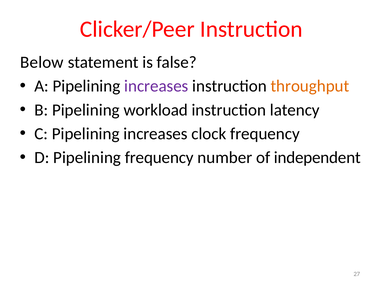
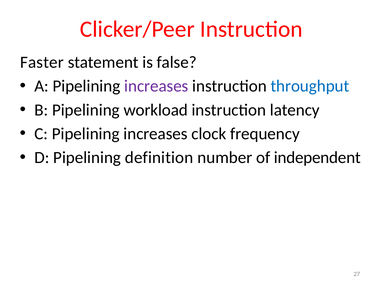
Below: Below -> Faster
throughput colour: orange -> blue
Pipelining frequency: frequency -> definition
